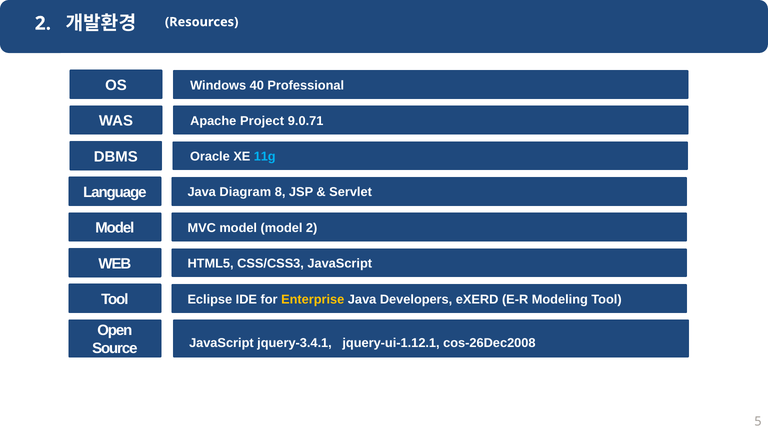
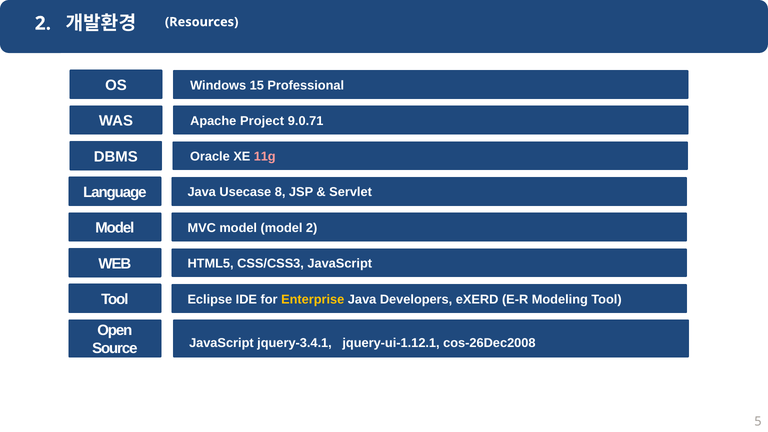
40: 40 -> 15
11g colour: light blue -> pink
Diagram: Diagram -> Usecase
